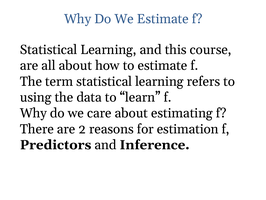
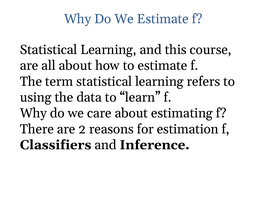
Predictors: Predictors -> Classifiers
